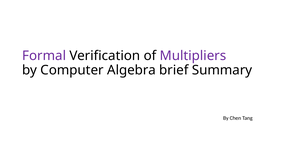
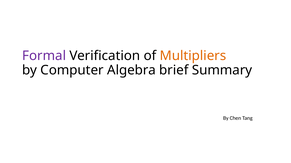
Multipliers colour: purple -> orange
